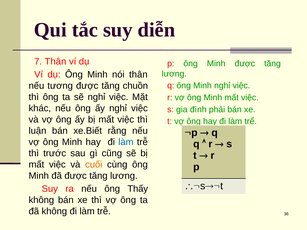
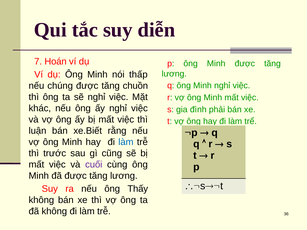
7 Thân: Thân -> Hoán
nói thân: thân -> thấp
tương: tương -> chúng
cuối colour: orange -> purple
